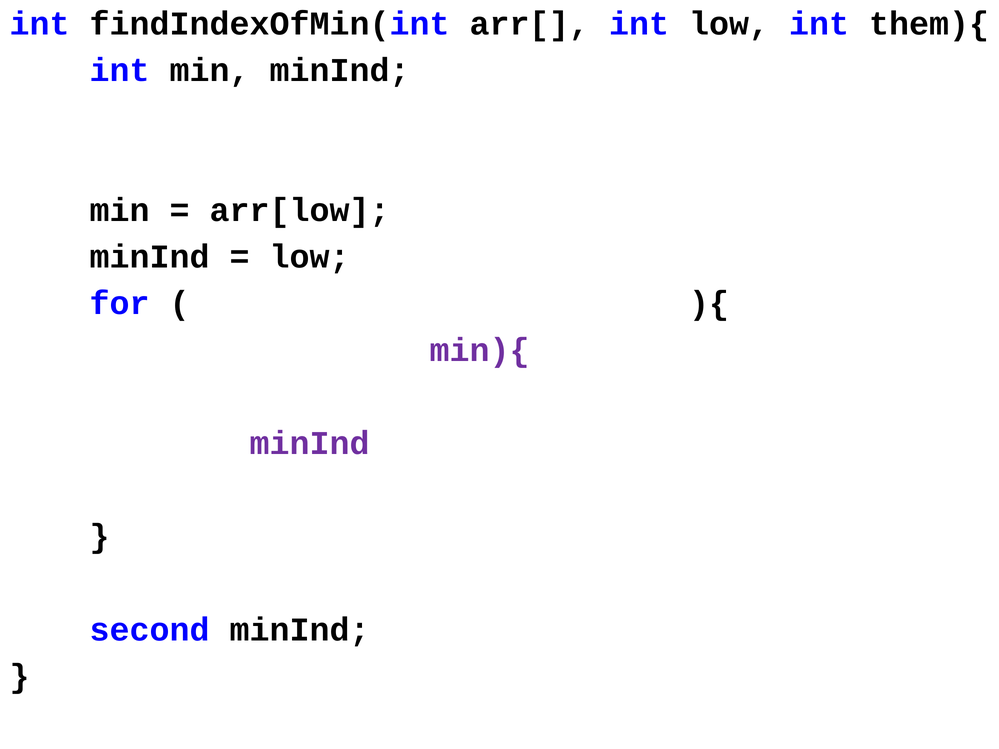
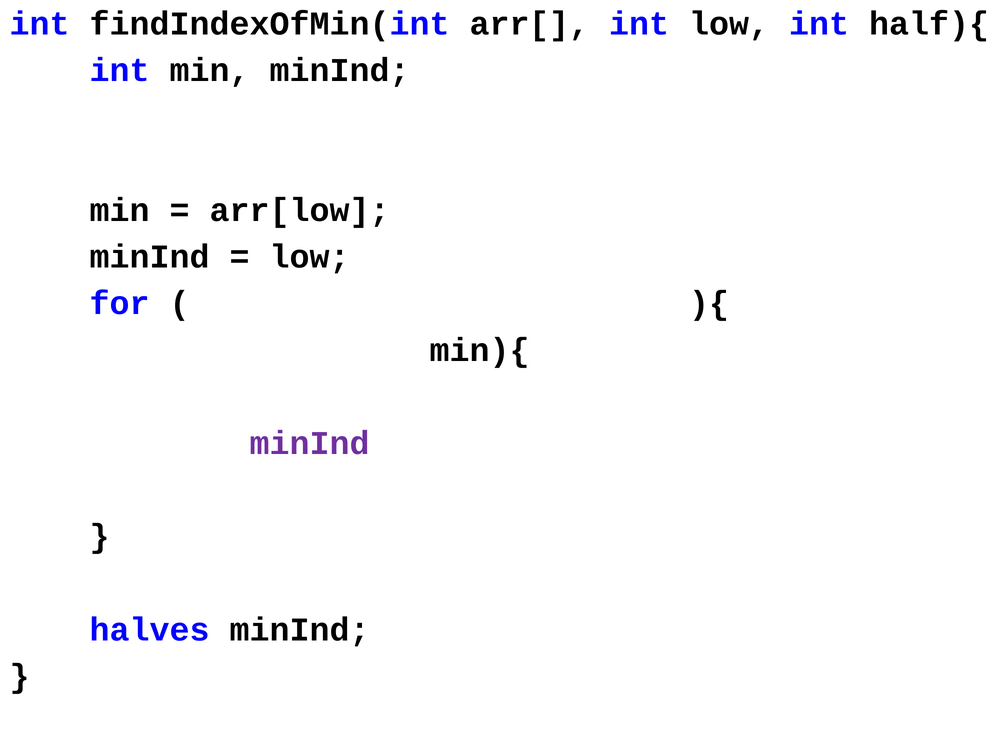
them){: them){ -> half){
min){ colour: purple -> black
second: second -> halves
